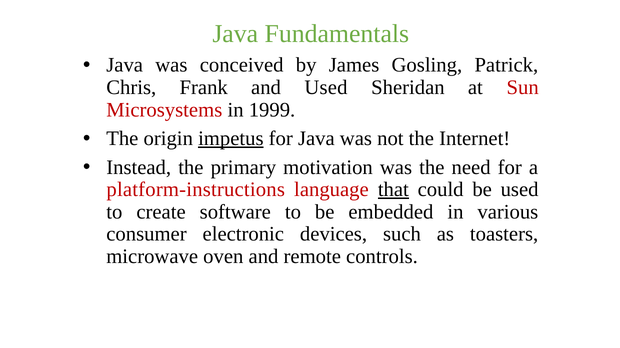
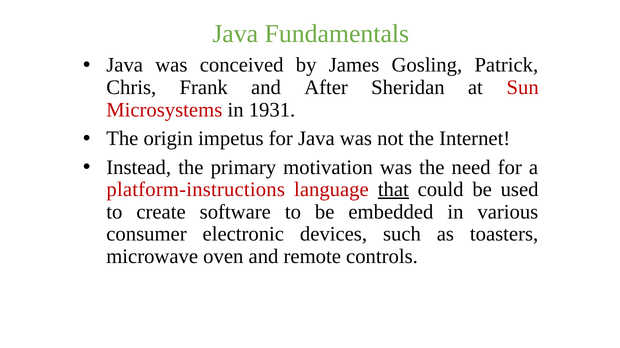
and Used: Used -> After
1999: 1999 -> 1931
impetus underline: present -> none
